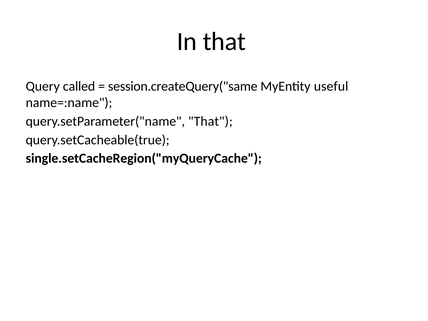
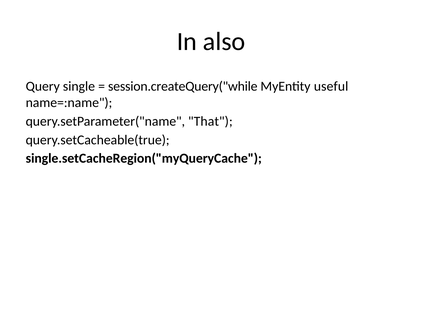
In that: that -> also
called: called -> single
session.createQuery("same: session.createQuery("same -> session.createQuery("while
